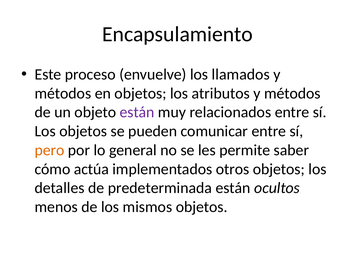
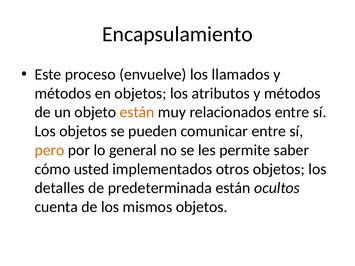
están at (137, 112) colour: purple -> orange
actúa: actúa -> usted
menos: menos -> cuenta
